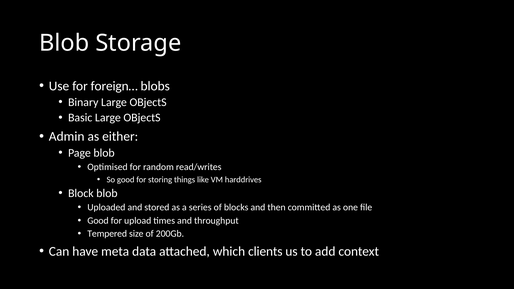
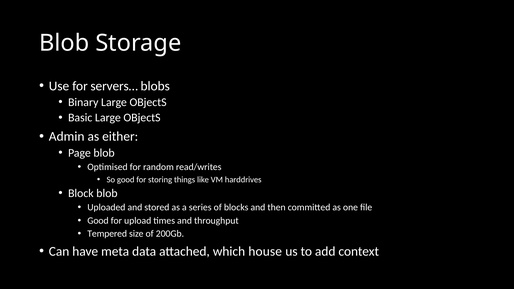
foreign…: foreign… -> servers…
clients: clients -> house
